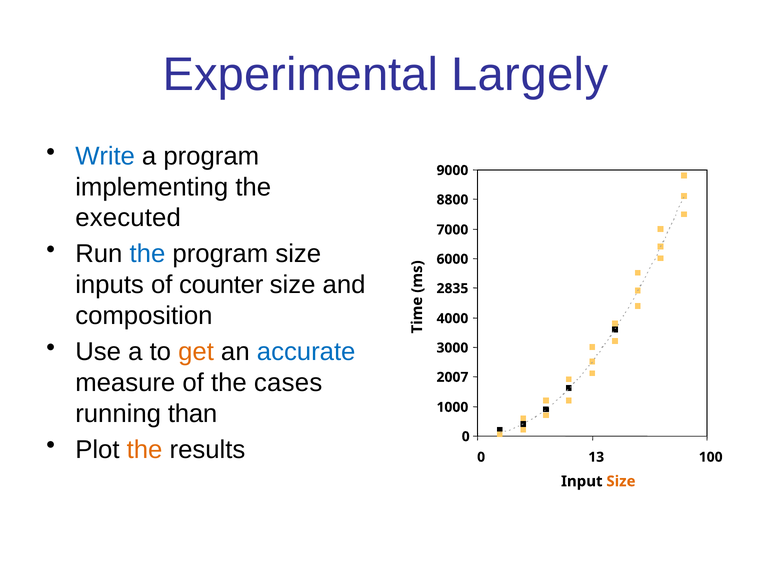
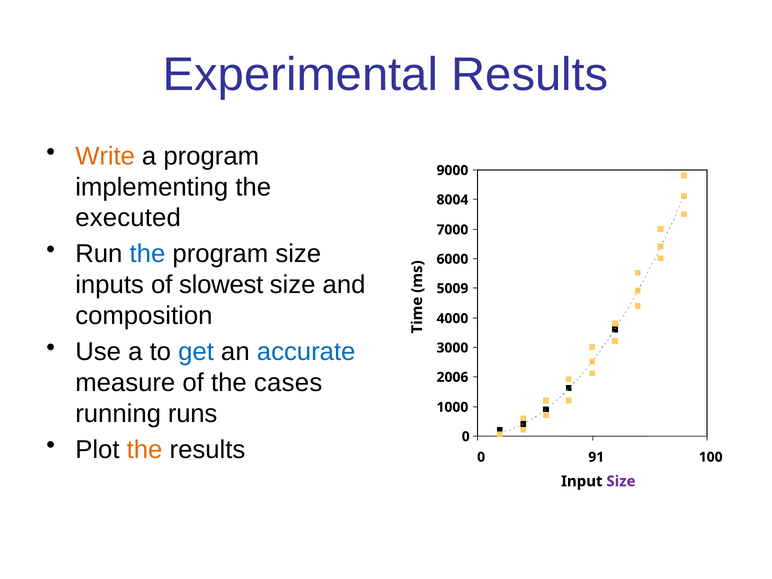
Experimental Largely: Largely -> Results
Write colour: blue -> orange
8800: 8800 -> 8004
counter: counter -> slowest
2835: 2835 -> 5009
get colour: orange -> blue
2007: 2007 -> 2006
than: than -> runs
13: 13 -> 91
Size at (621, 481) colour: orange -> purple
